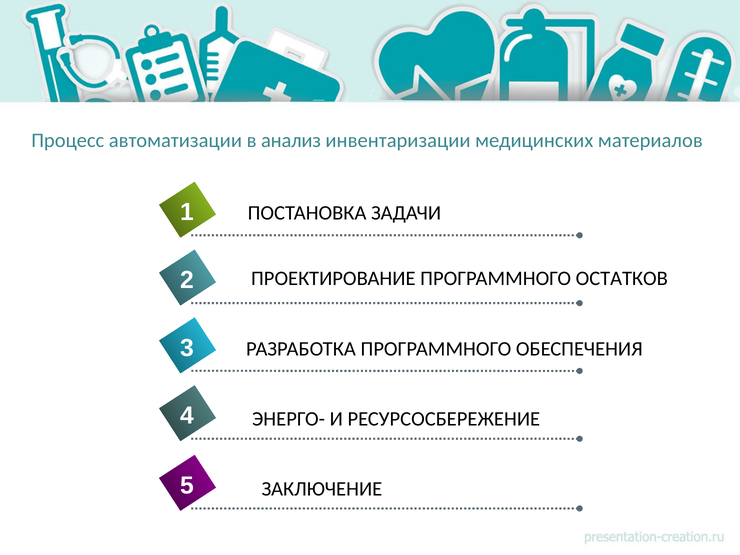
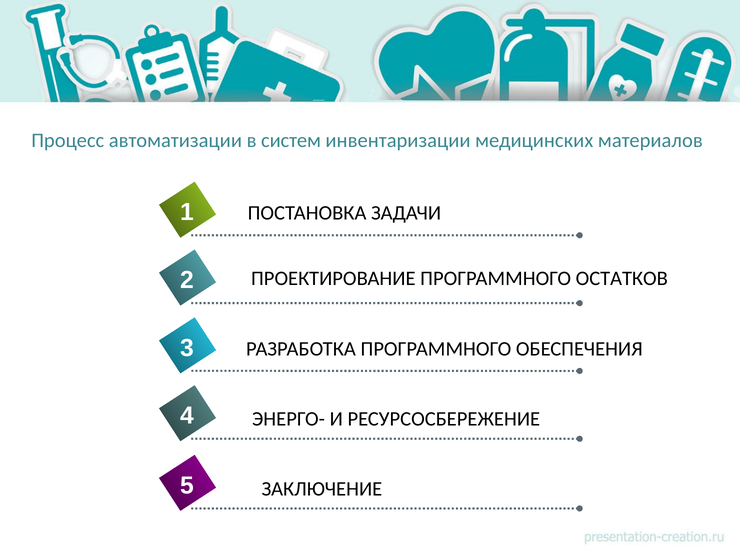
анализ: анализ -> систем
